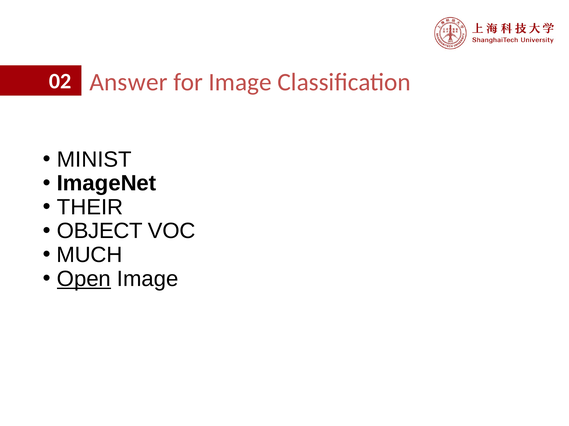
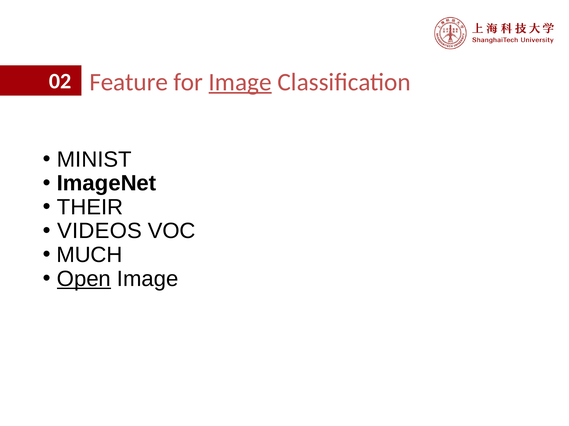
Answer: Answer -> Feature
Image at (240, 82) underline: none -> present
OBJECT: OBJECT -> VIDEOS
